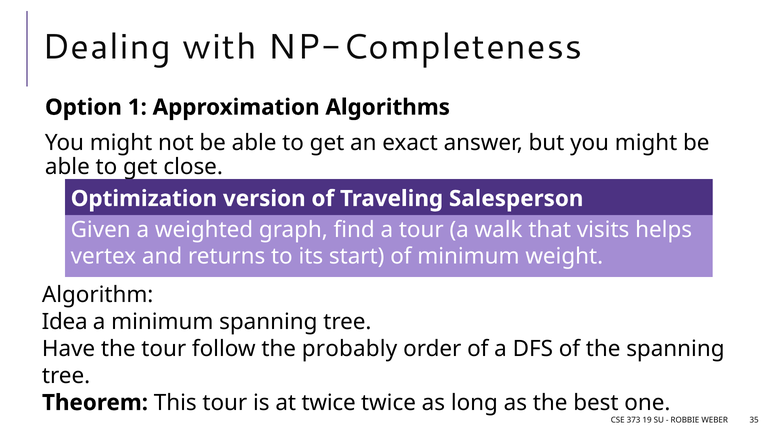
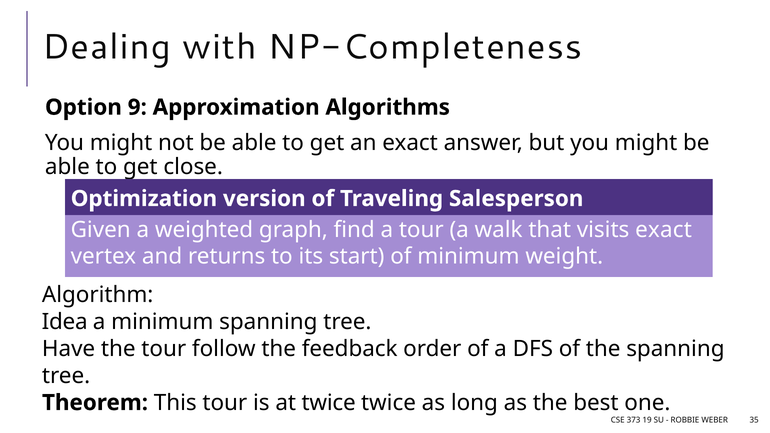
1: 1 -> 9
visits helps: helps -> exact
probably: probably -> feedback
